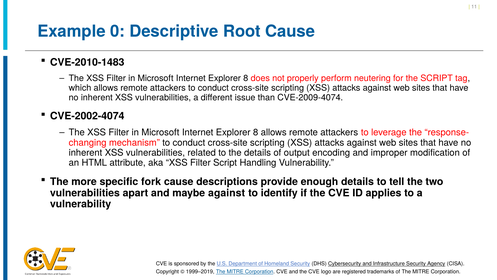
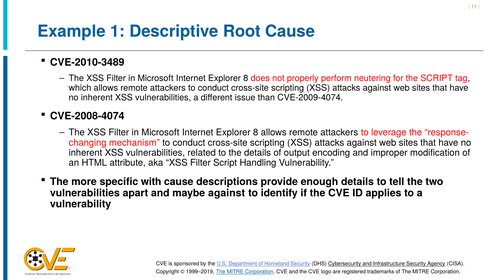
0: 0 -> 1
CVE-2010-1483: CVE-2010-1483 -> CVE-2010-3489
CVE-2002-4074: CVE-2002-4074 -> CVE-2008-4074
fork: fork -> with
